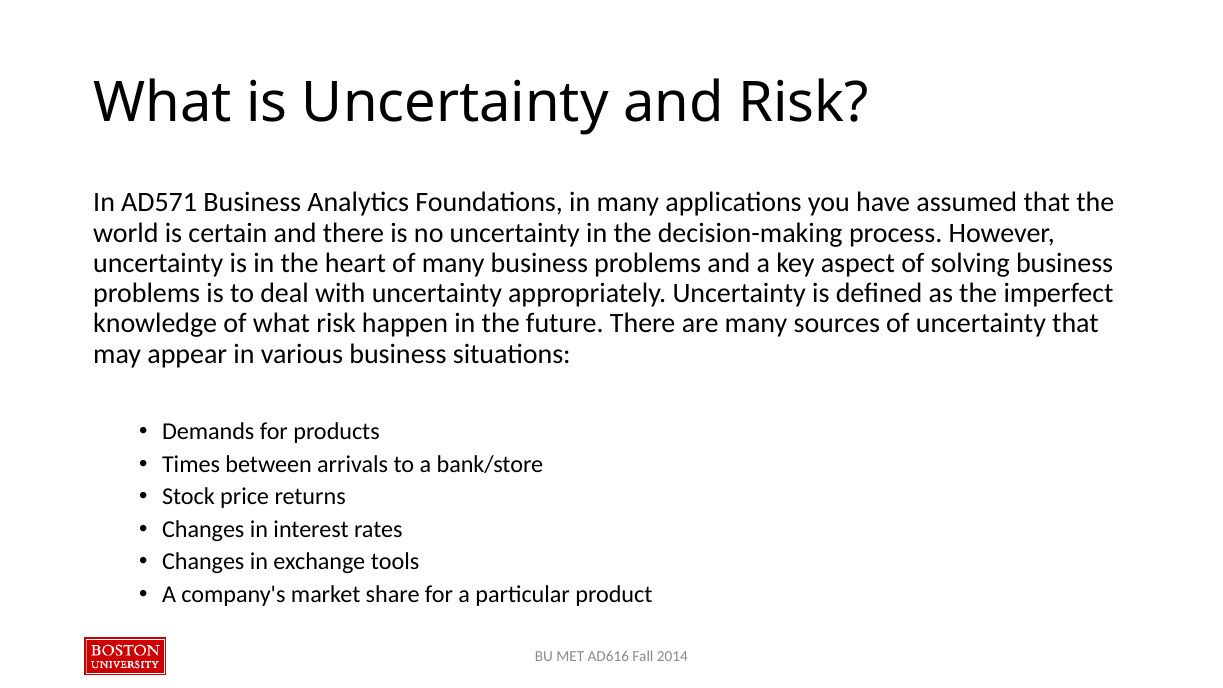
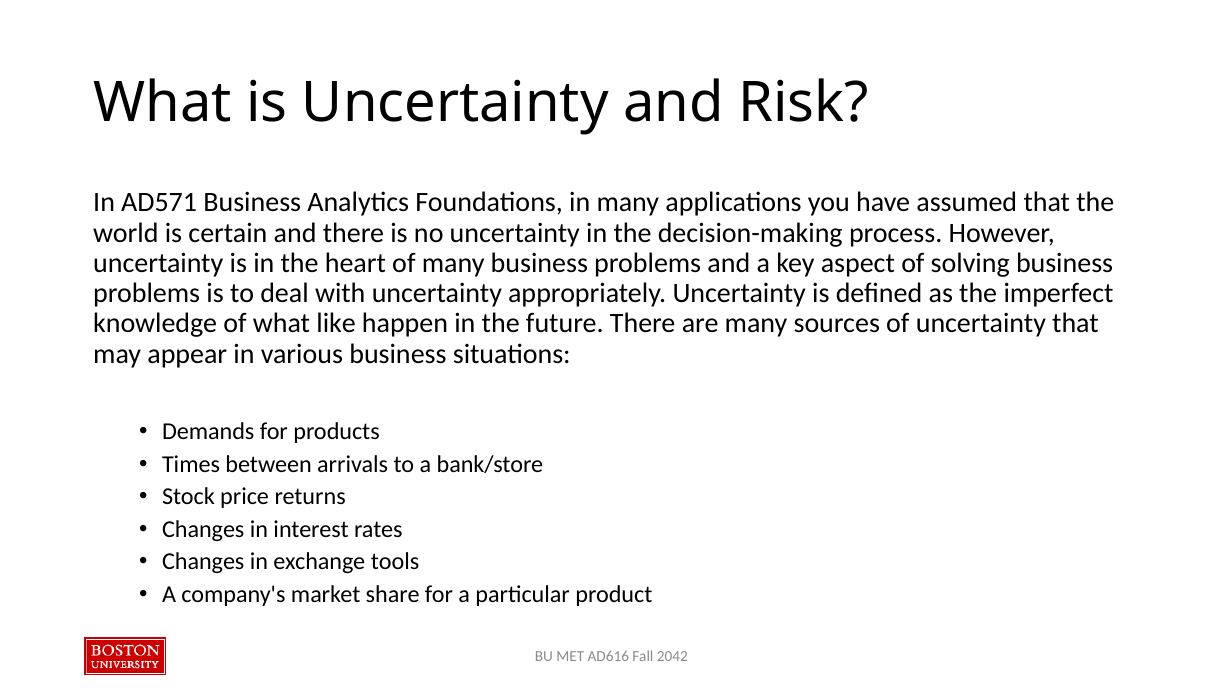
what risk: risk -> like
2014: 2014 -> 2042
